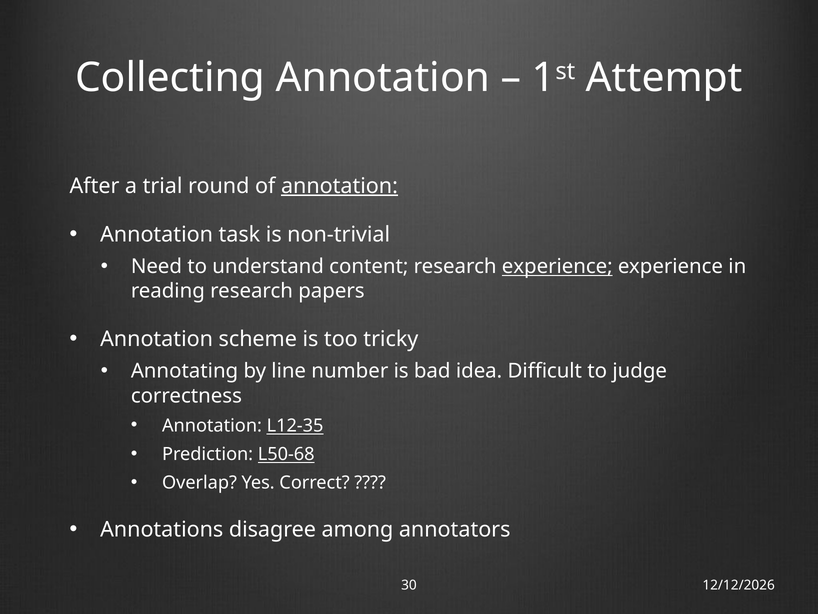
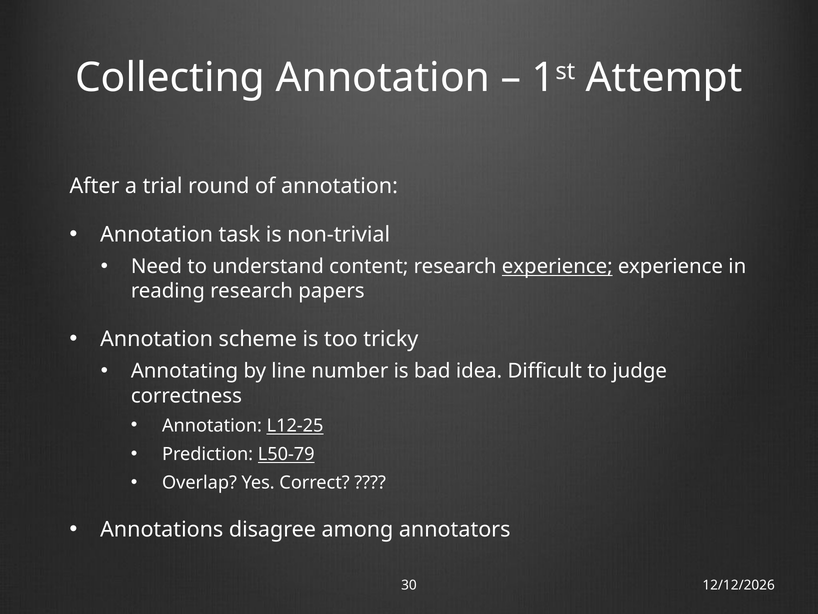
annotation at (339, 186) underline: present -> none
L12-35: L12-35 -> L12-25
L50-68: L50-68 -> L50-79
